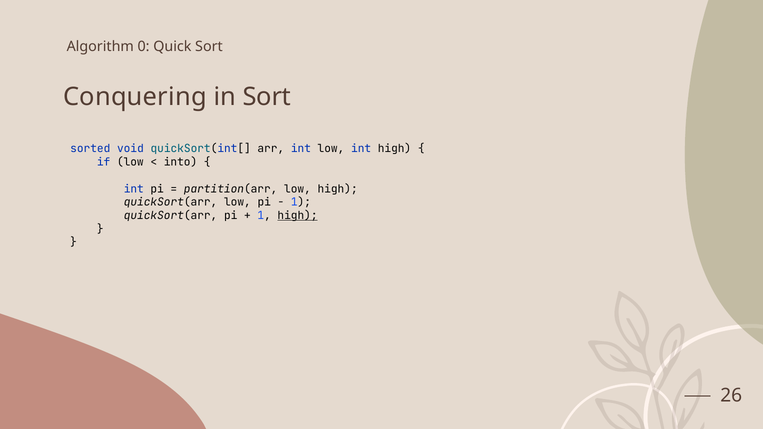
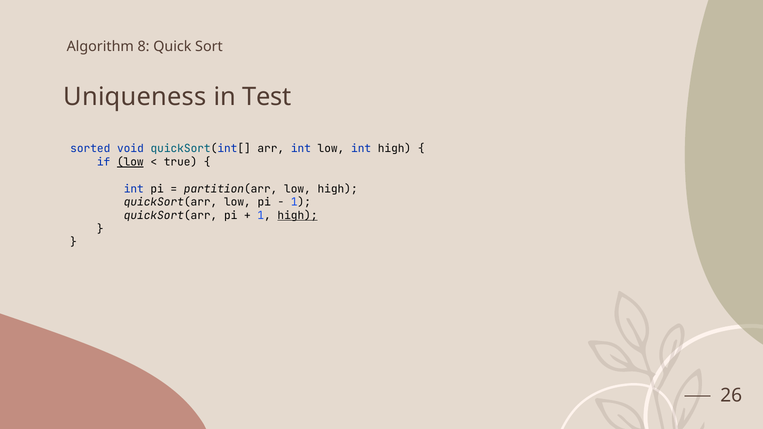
0: 0 -> 8
Conquering: Conquering -> Uniqueness
in Sort: Sort -> Test
low at (130, 162) underline: none -> present
into: into -> true
